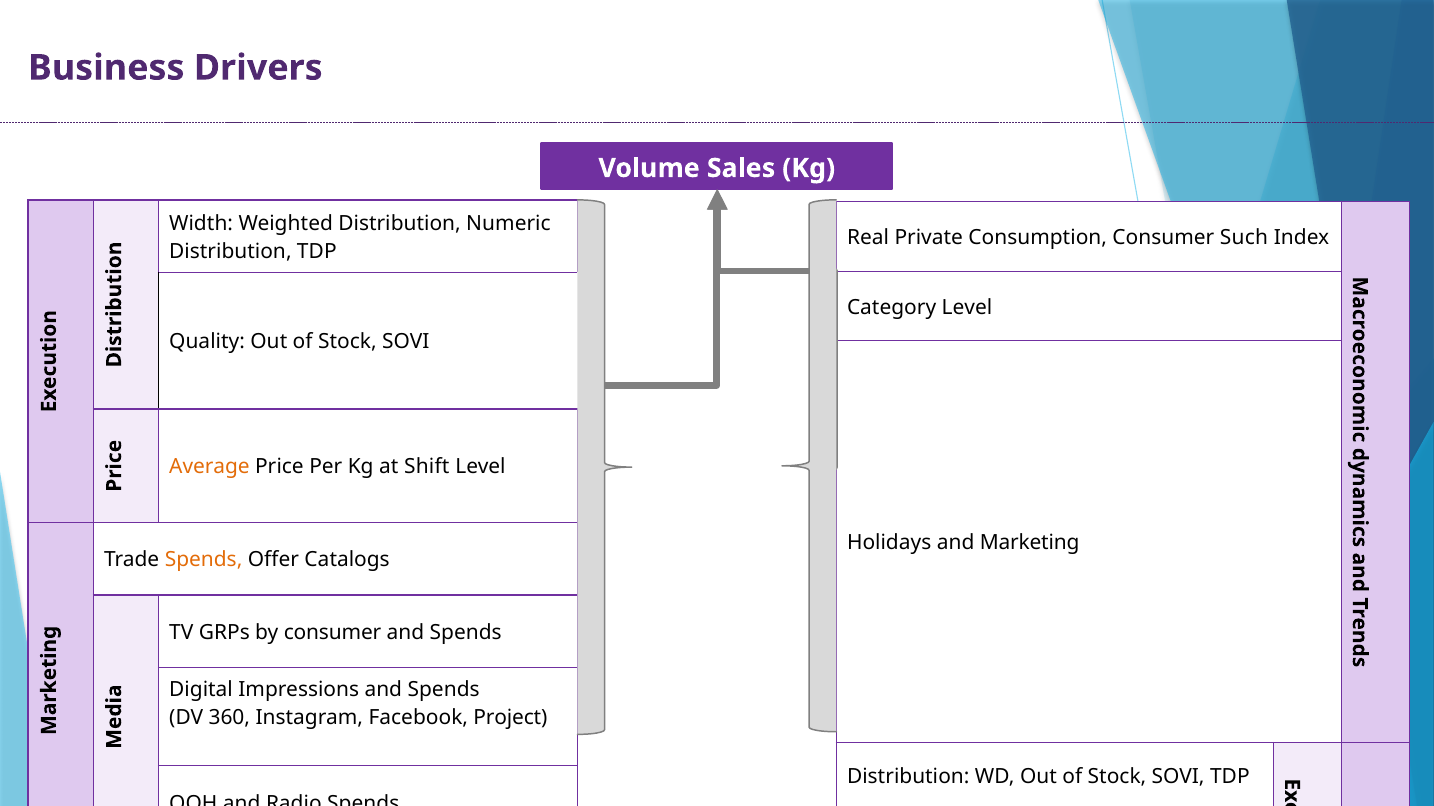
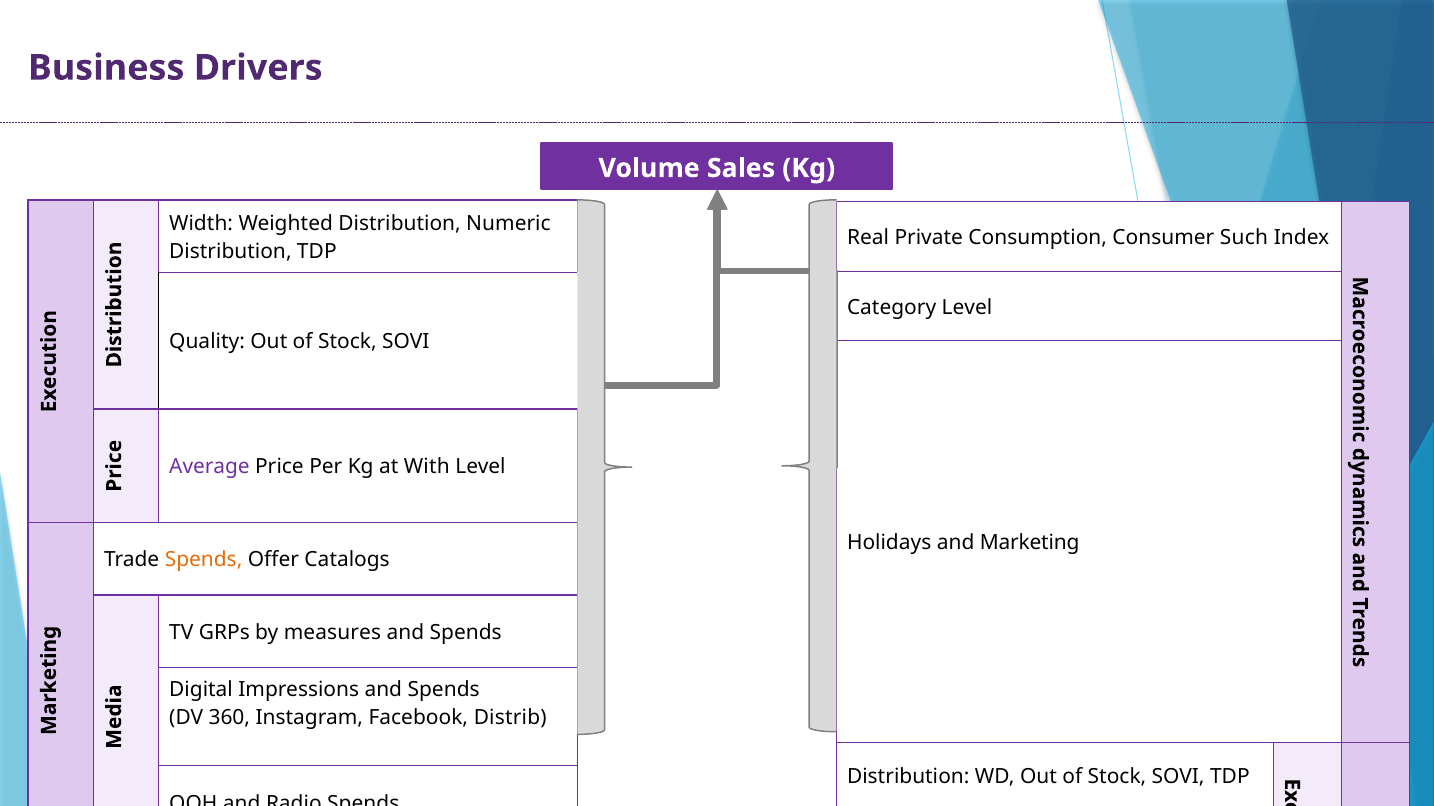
Average at (209, 467) colour: orange -> purple
Shift: Shift -> With
by consumer: consumer -> measures
Project: Project -> Distrib
